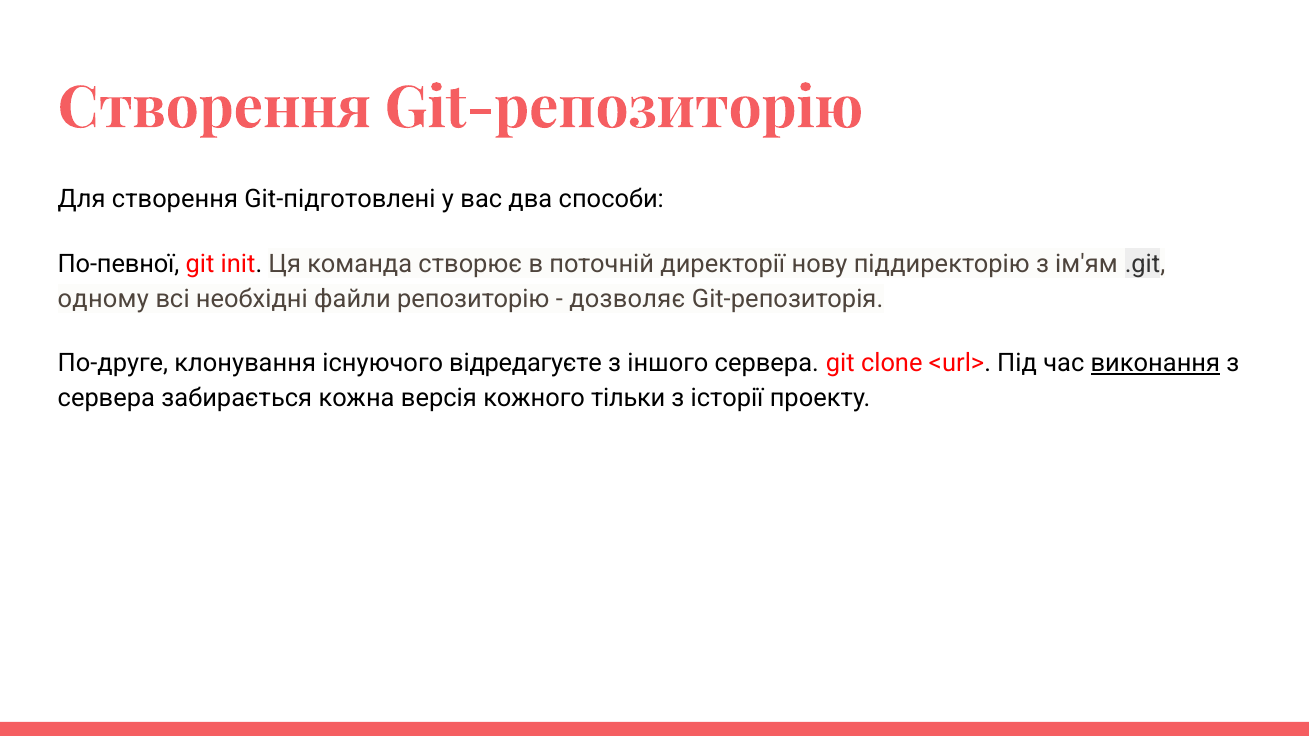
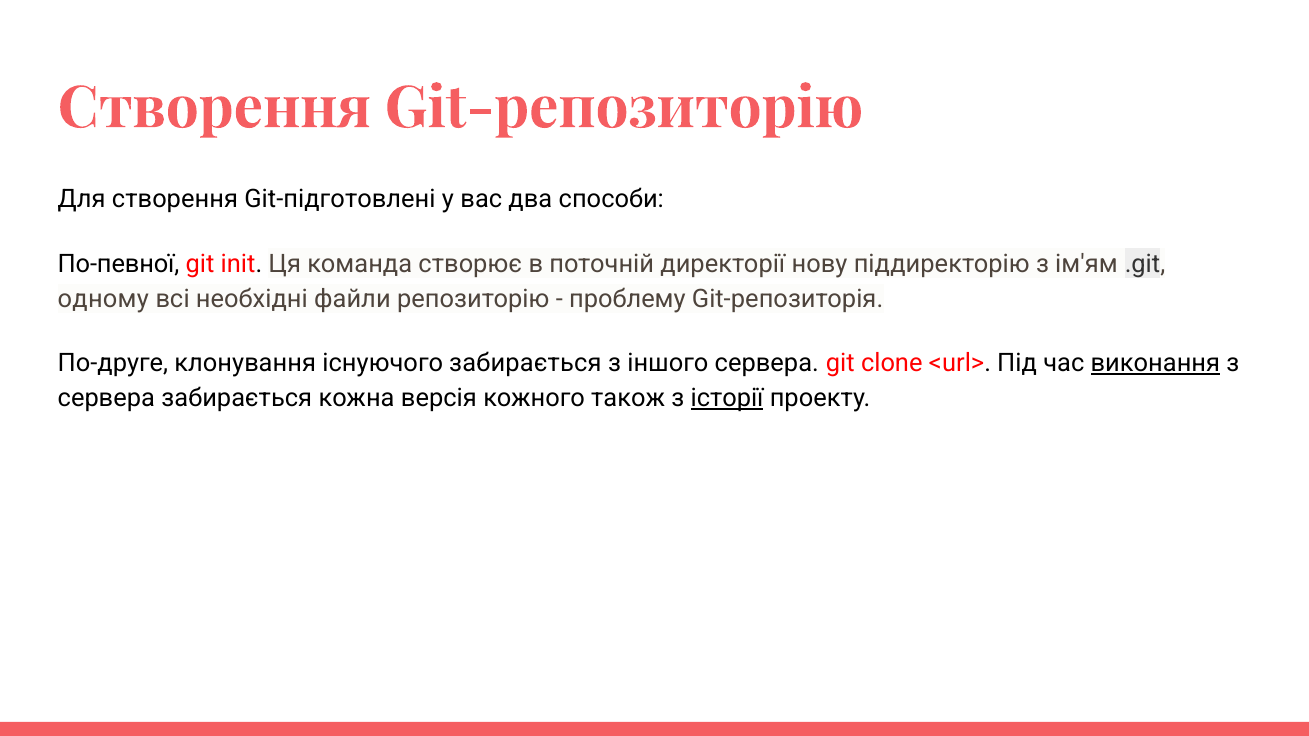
дозволяє: дозволяє -> проблему
існуючого відредагуєте: відредагуєте -> забирається
тільки: тільки -> також
історії underline: none -> present
